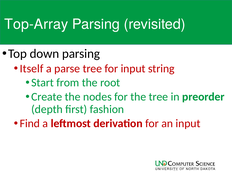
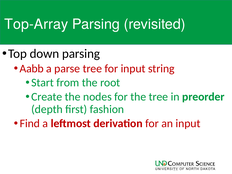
Itself: Itself -> Aabb
